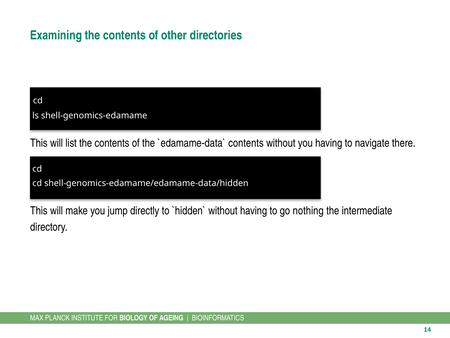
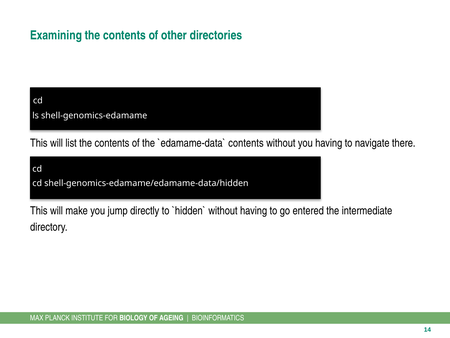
nothing: nothing -> entered
